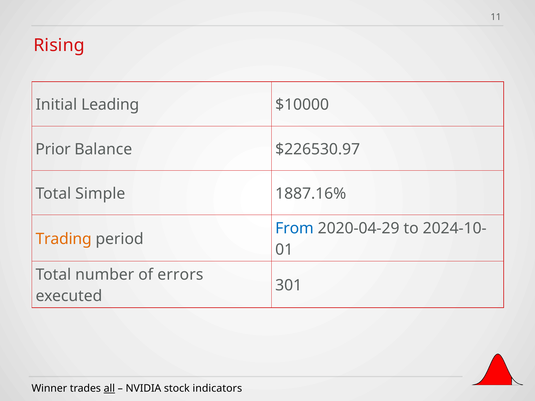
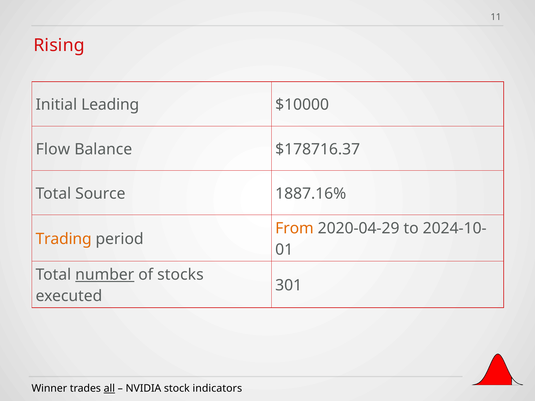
Prior: Prior -> Flow
$226530.97: $226530.97 -> $178716.37
Simple: Simple -> Source
From colour: blue -> orange
number underline: none -> present
errors: errors -> stocks
